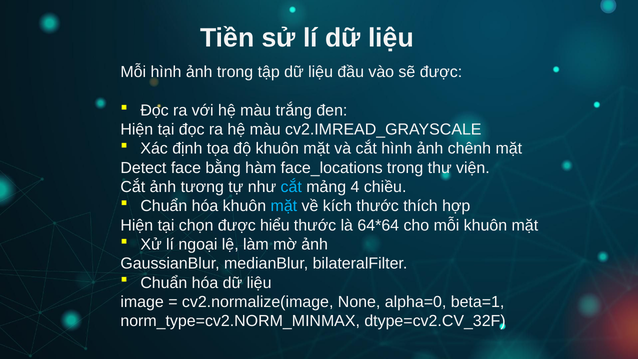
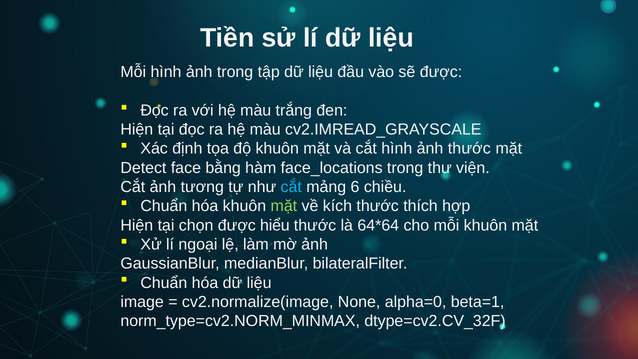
ảnh chênh: chênh -> thước
4: 4 -> 6
mặt at (284, 206) colour: light blue -> light green
